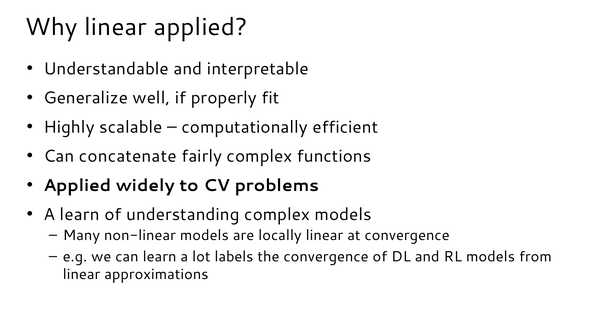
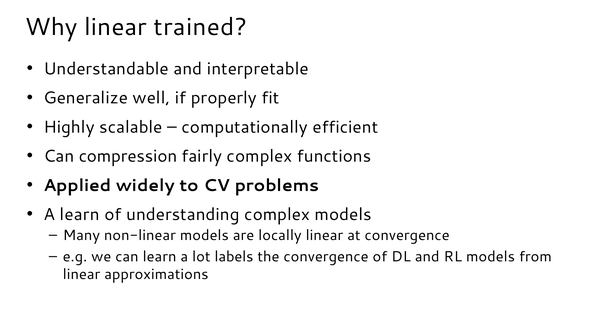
linear applied: applied -> trained
concatenate: concatenate -> compression
